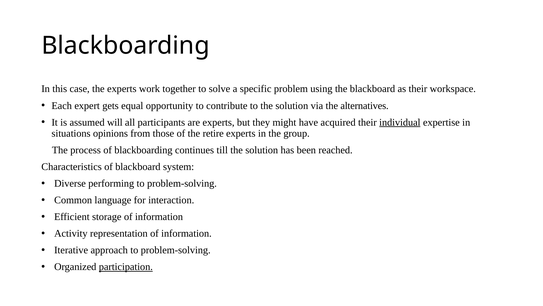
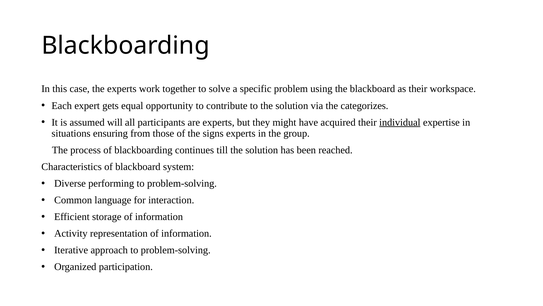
alternatives: alternatives -> categorizes
opinions: opinions -> ensuring
retire: retire -> signs
participation underline: present -> none
